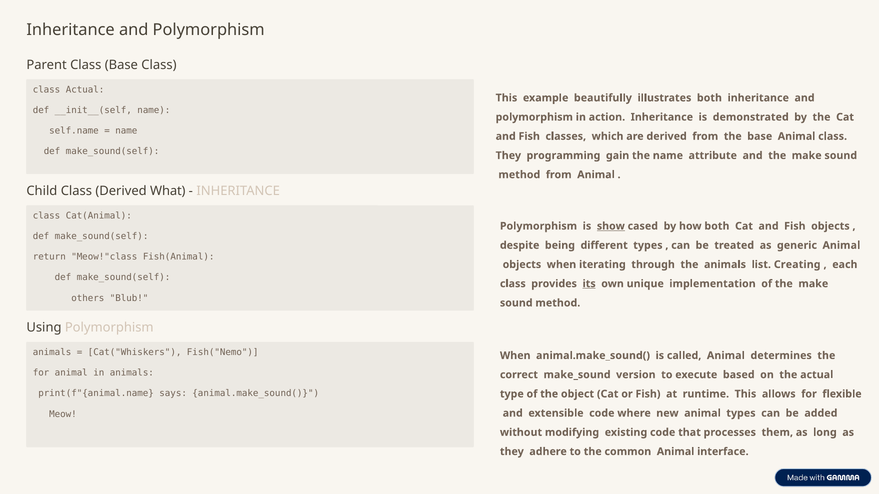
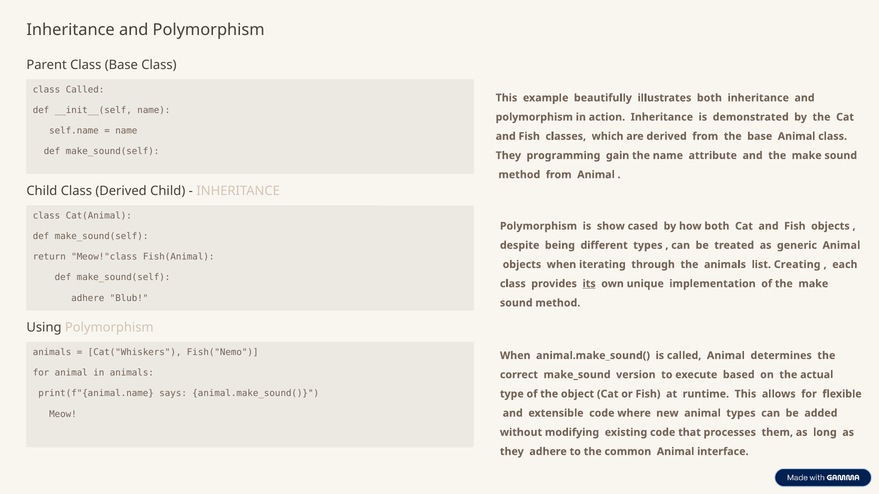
class Actual: Actual -> Called
Derived What: What -> Child
show underline: present -> none
others at (88, 298): others -> adhere
